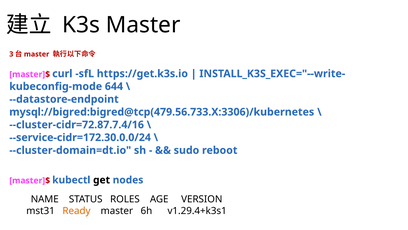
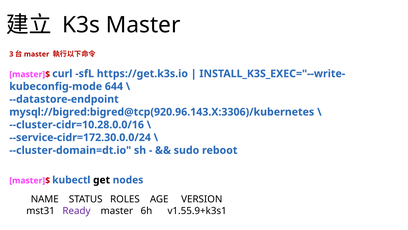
mysql://bigred:bigred@tcp(479.56.733.X:3306)/kubernetes: mysql://bigred:bigred@tcp(479.56.733.X:3306)/kubernetes -> mysql://bigred:bigred@tcp(920.96.143.X:3306)/kubernetes
--cluster-cidr=72.87.7.4/16: --cluster-cidr=72.87.7.4/16 -> --cluster-cidr=10.28.0.0/16
Ready colour: orange -> purple
v1.29.4+k3s1: v1.29.4+k3s1 -> v1.55.9+k3s1
